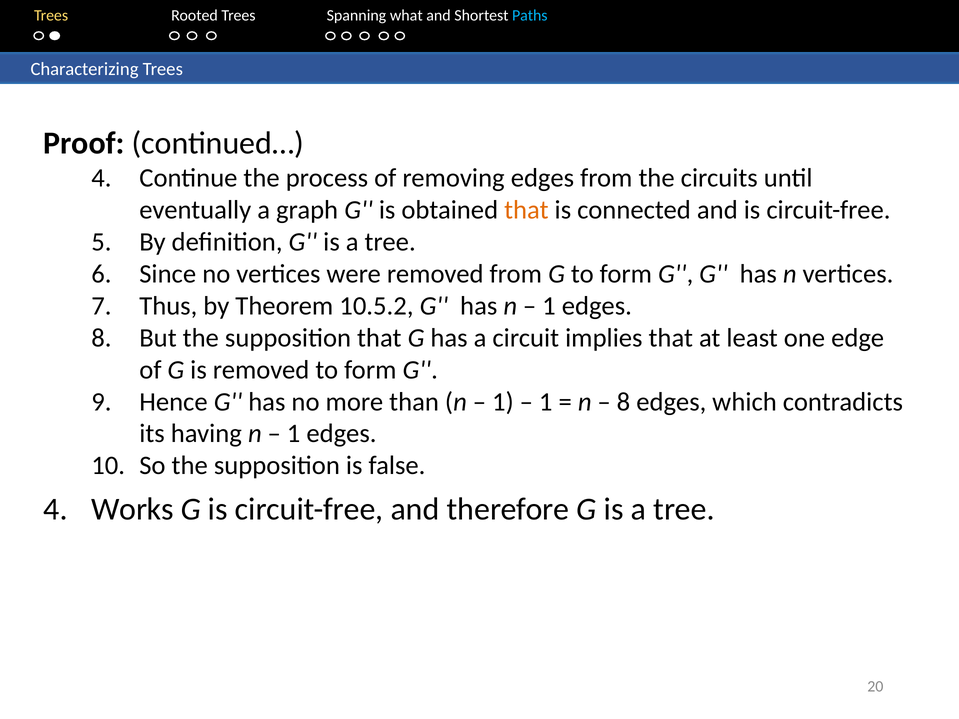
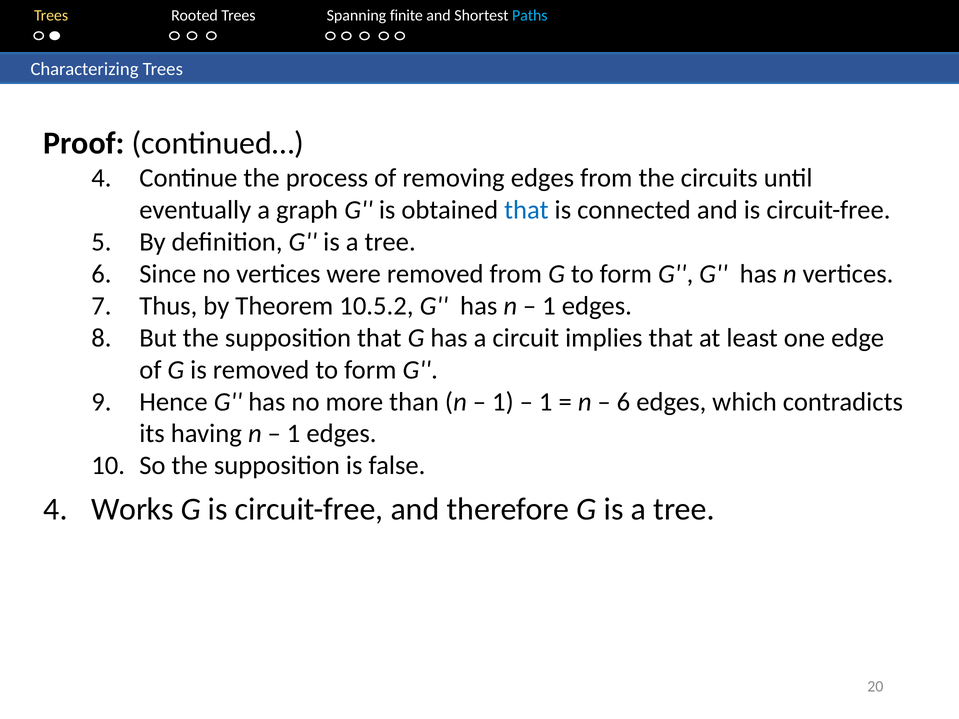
what: what -> finite
that at (526, 210) colour: orange -> blue
8 at (623, 402): 8 -> 6
